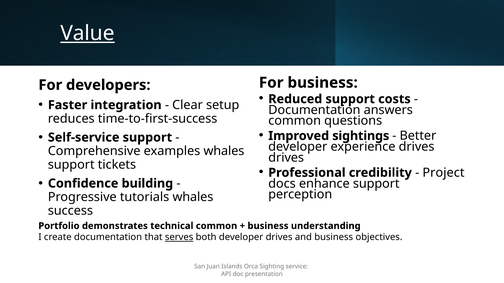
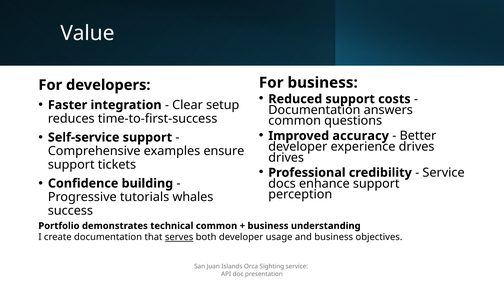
Value underline: present -> none
sightings: sightings -> accuracy
examples whales: whales -> ensure
Project at (444, 173): Project -> Service
developer drives: drives -> usage
